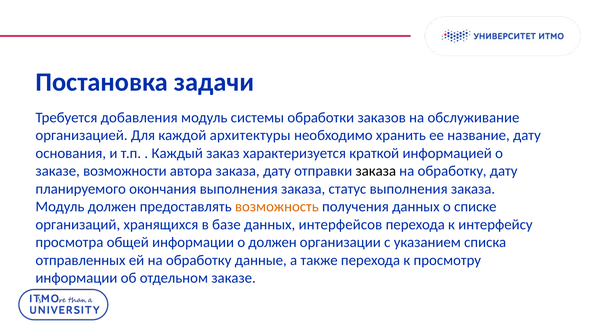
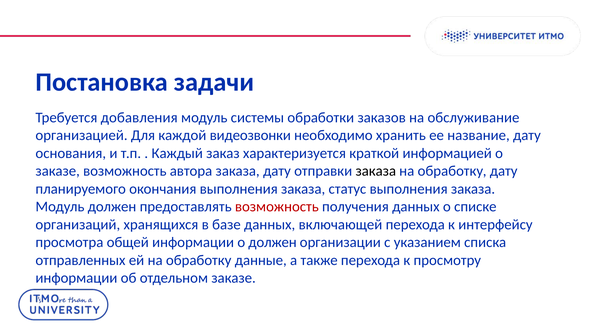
архитектуры: архитектуры -> видеозвонки
заказе возможности: возможности -> возможность
возможность at (277, 206) colour: orange -> red
интерфейсов: интерфейсов -> включающей
